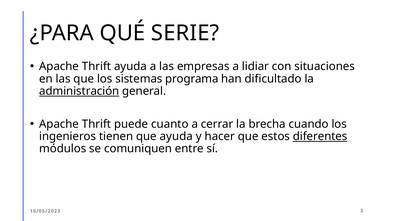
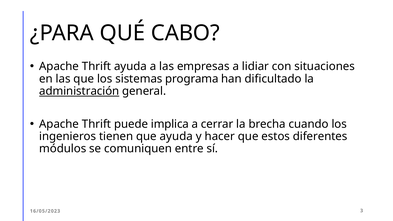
SERIE: SERIE -> CABO
cuanto: cuanto -> implica
diferentes underline: present -> none
